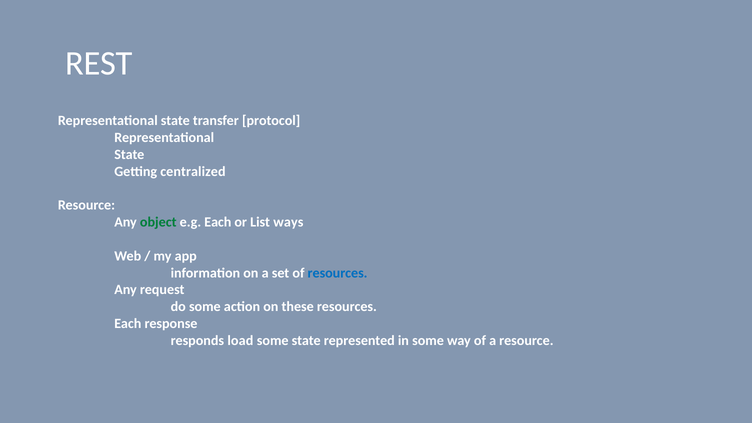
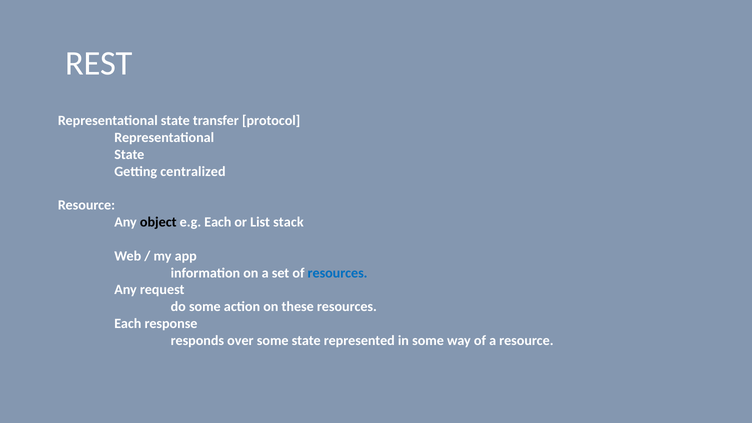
object colour: green -> black
ways: ways -> stack
load: load -> over
